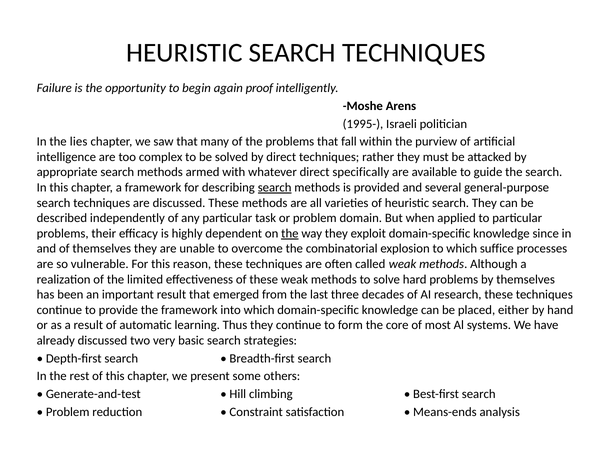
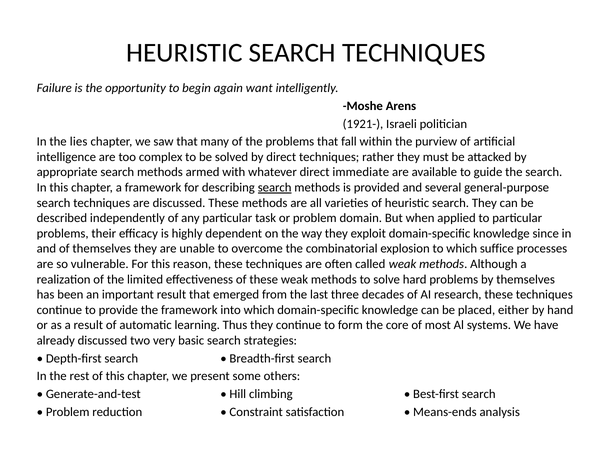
proof: proof -> want
1995-: 1995- -> 1921-
specifically: specifically -> immediate
the at (290, 233) underline: present -> none
